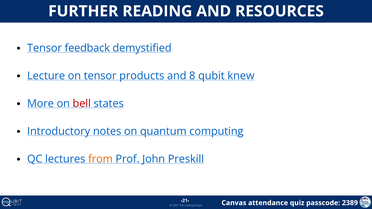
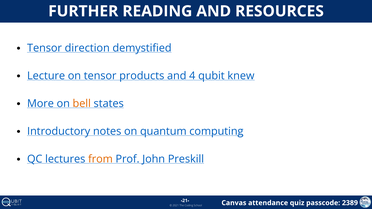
feedback: feedback -> direction
8: 8 -> 4
bell colour: red -> orange
